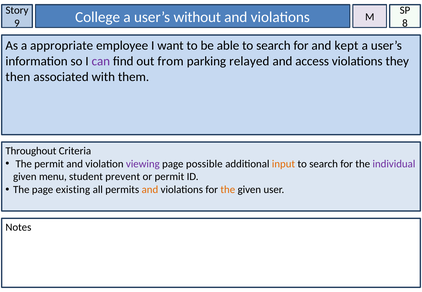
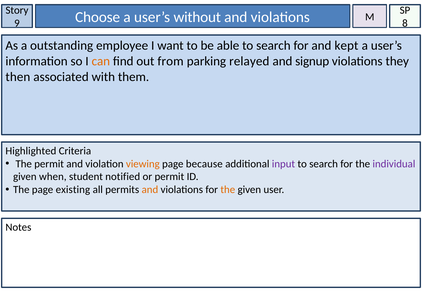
College: College -> Choose
appropriate: appropriate -> outstanding
can colour: purple -> orange
access: access -> signup
Throughout: Throughout -> Highlighted
viewing colour: purple -> orange
possible: possible -> because
input colour: orange -> purple
menu: menu -> when
prevent: prevent -> notified
